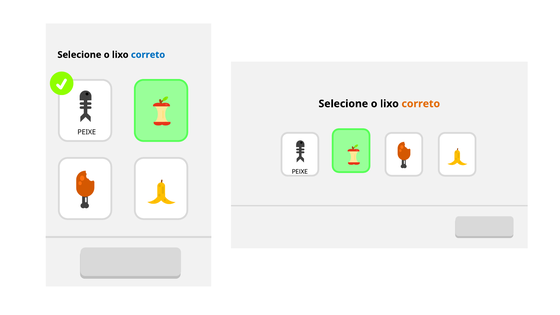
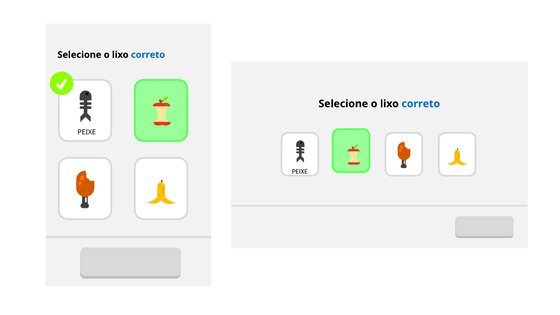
correto at (421, 104) colour: orange -> blue
